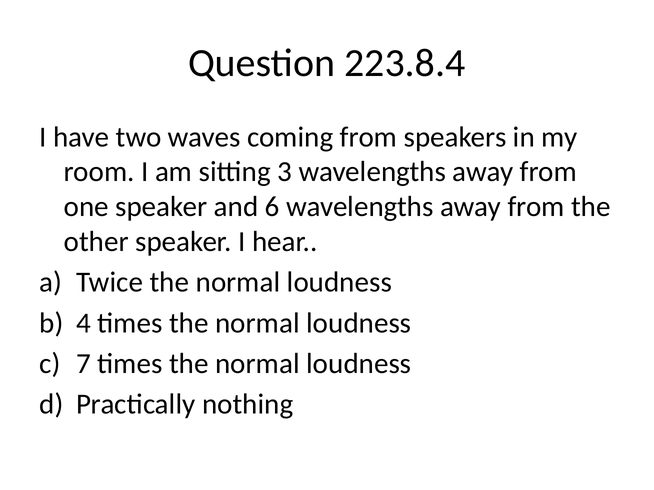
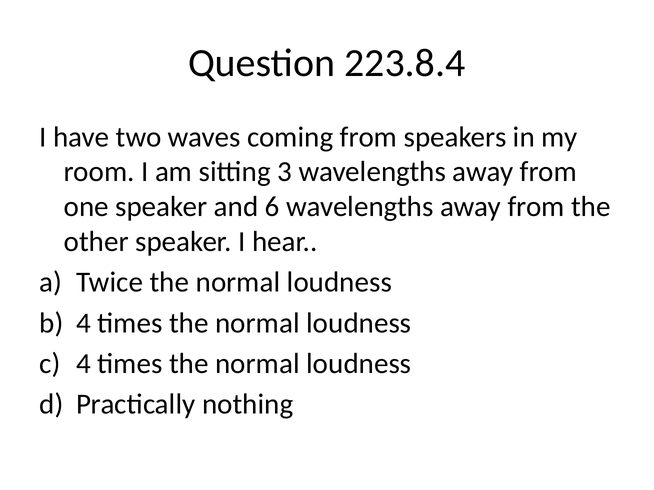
7 at (83, 364): 7 -> 4
